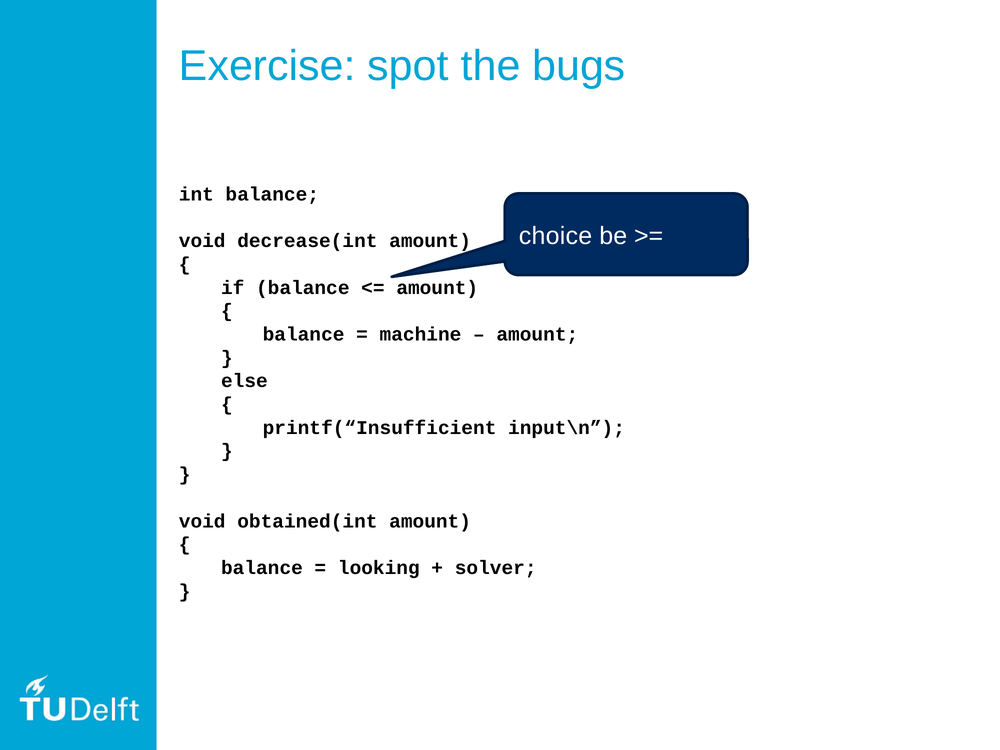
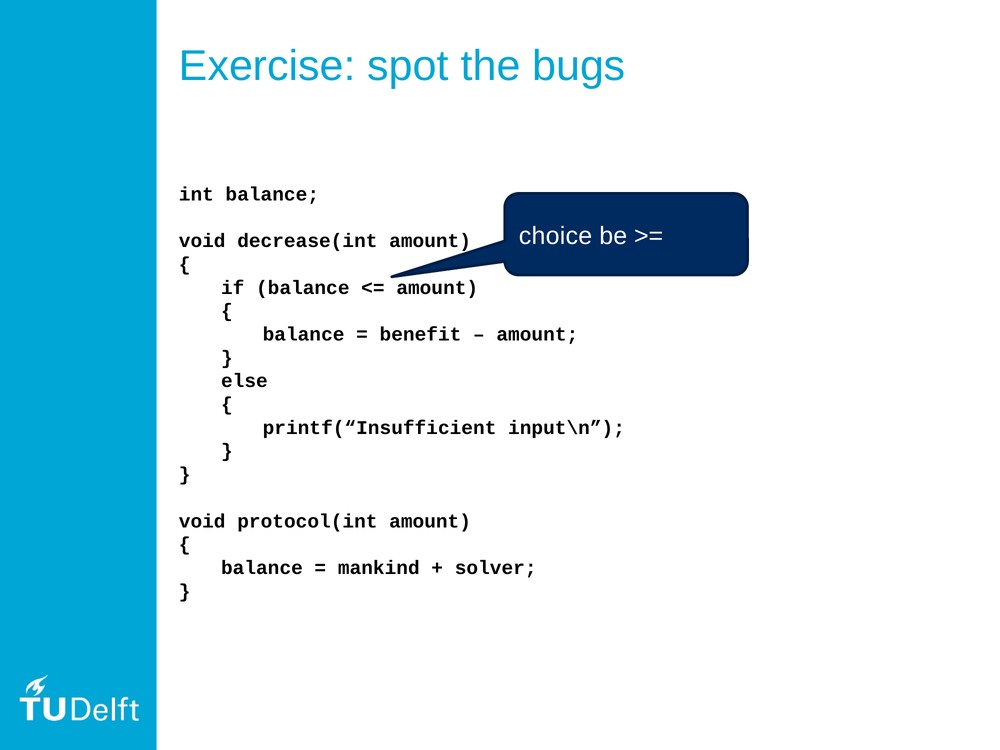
machine: machine -> benefit
obtained(int: obtained(int -> protocol(int
looking: looking -> mankind
